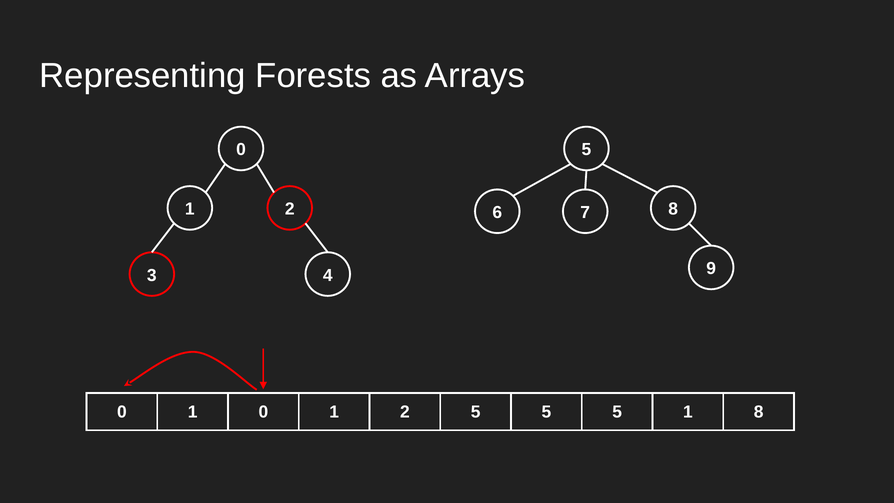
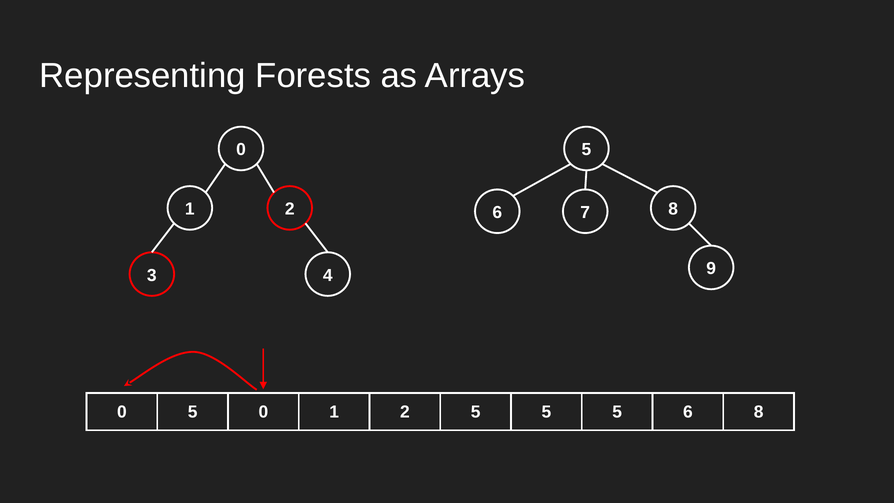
1 at (193, 412): 1 -> 5
5 5 1: 1 -> 6
